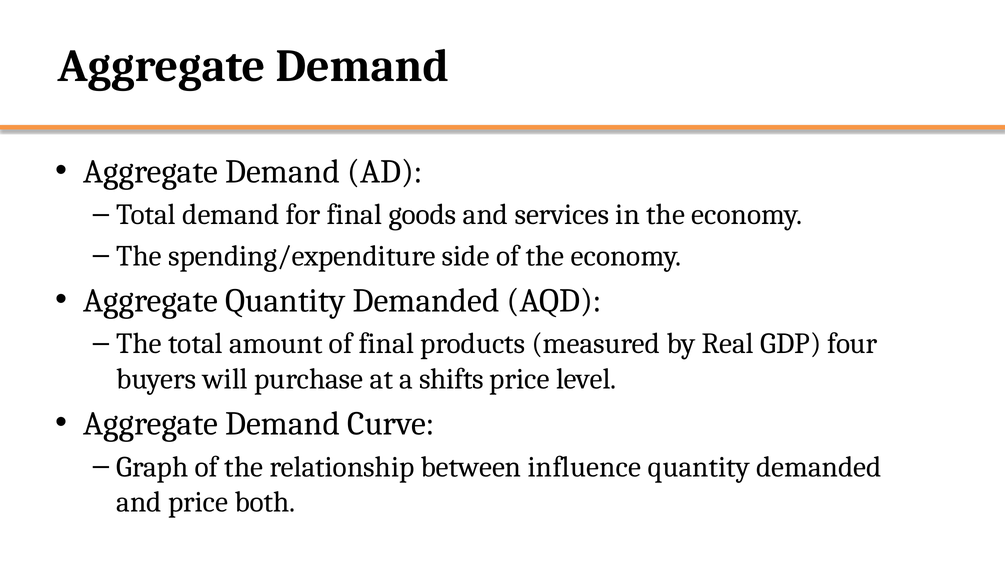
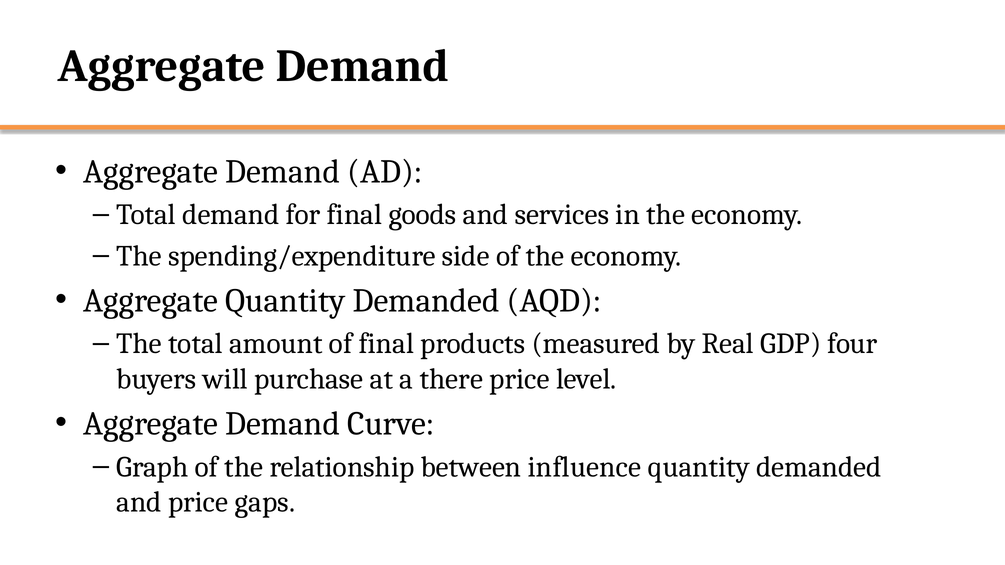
shifts: shifts -> there
both: both -> gaps
